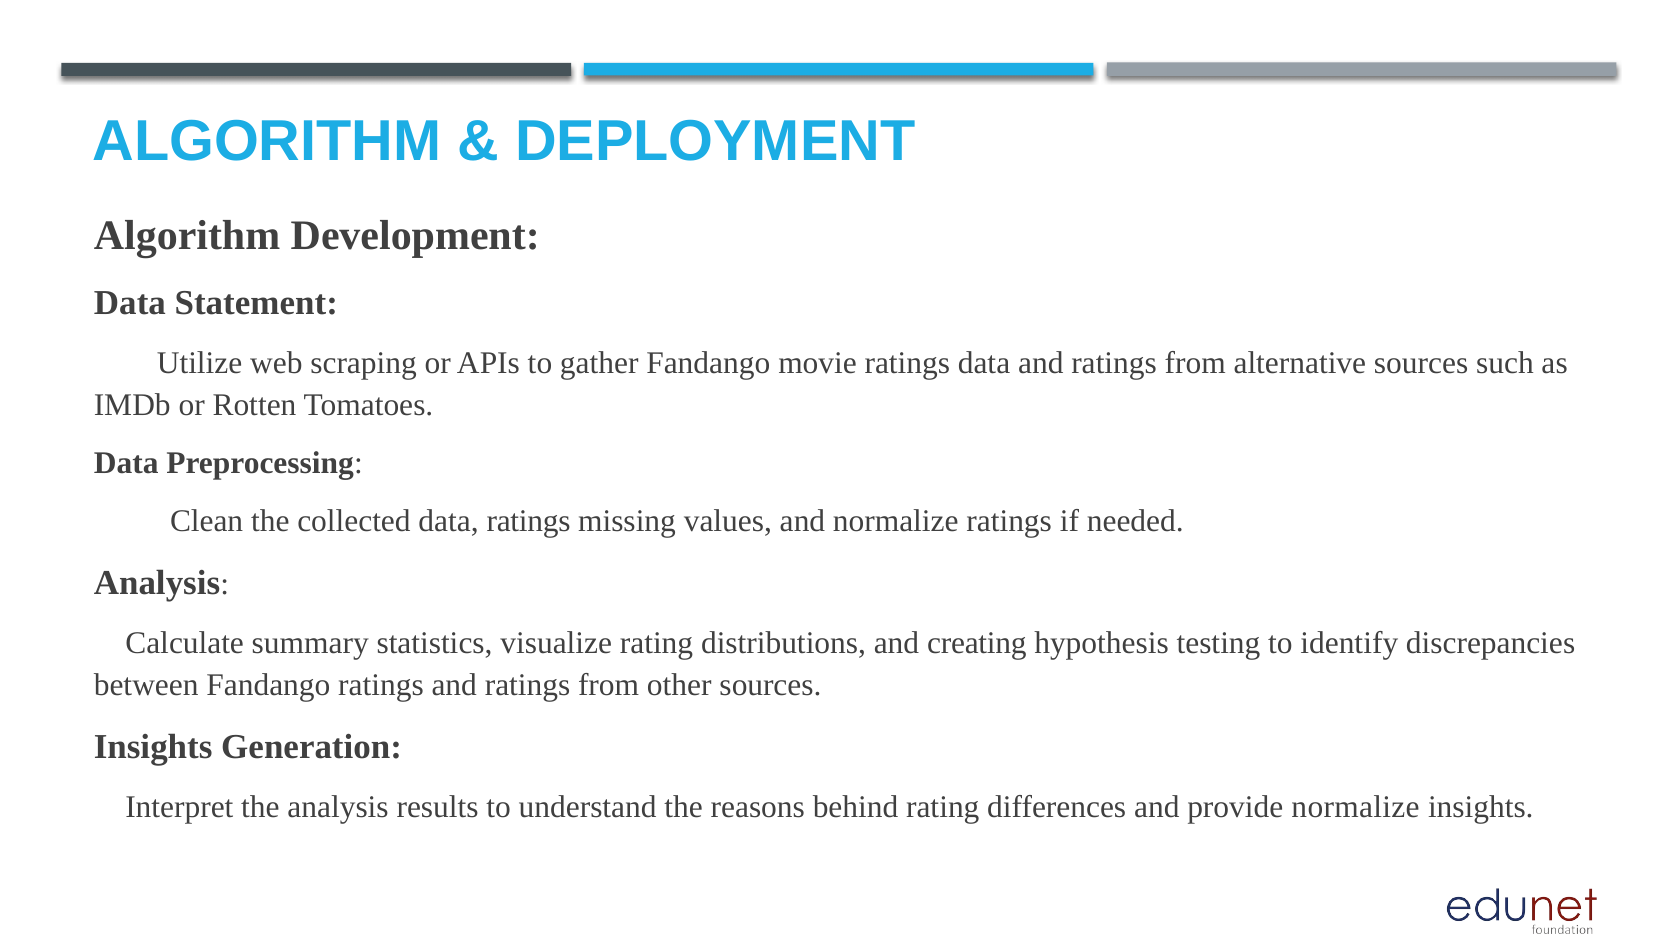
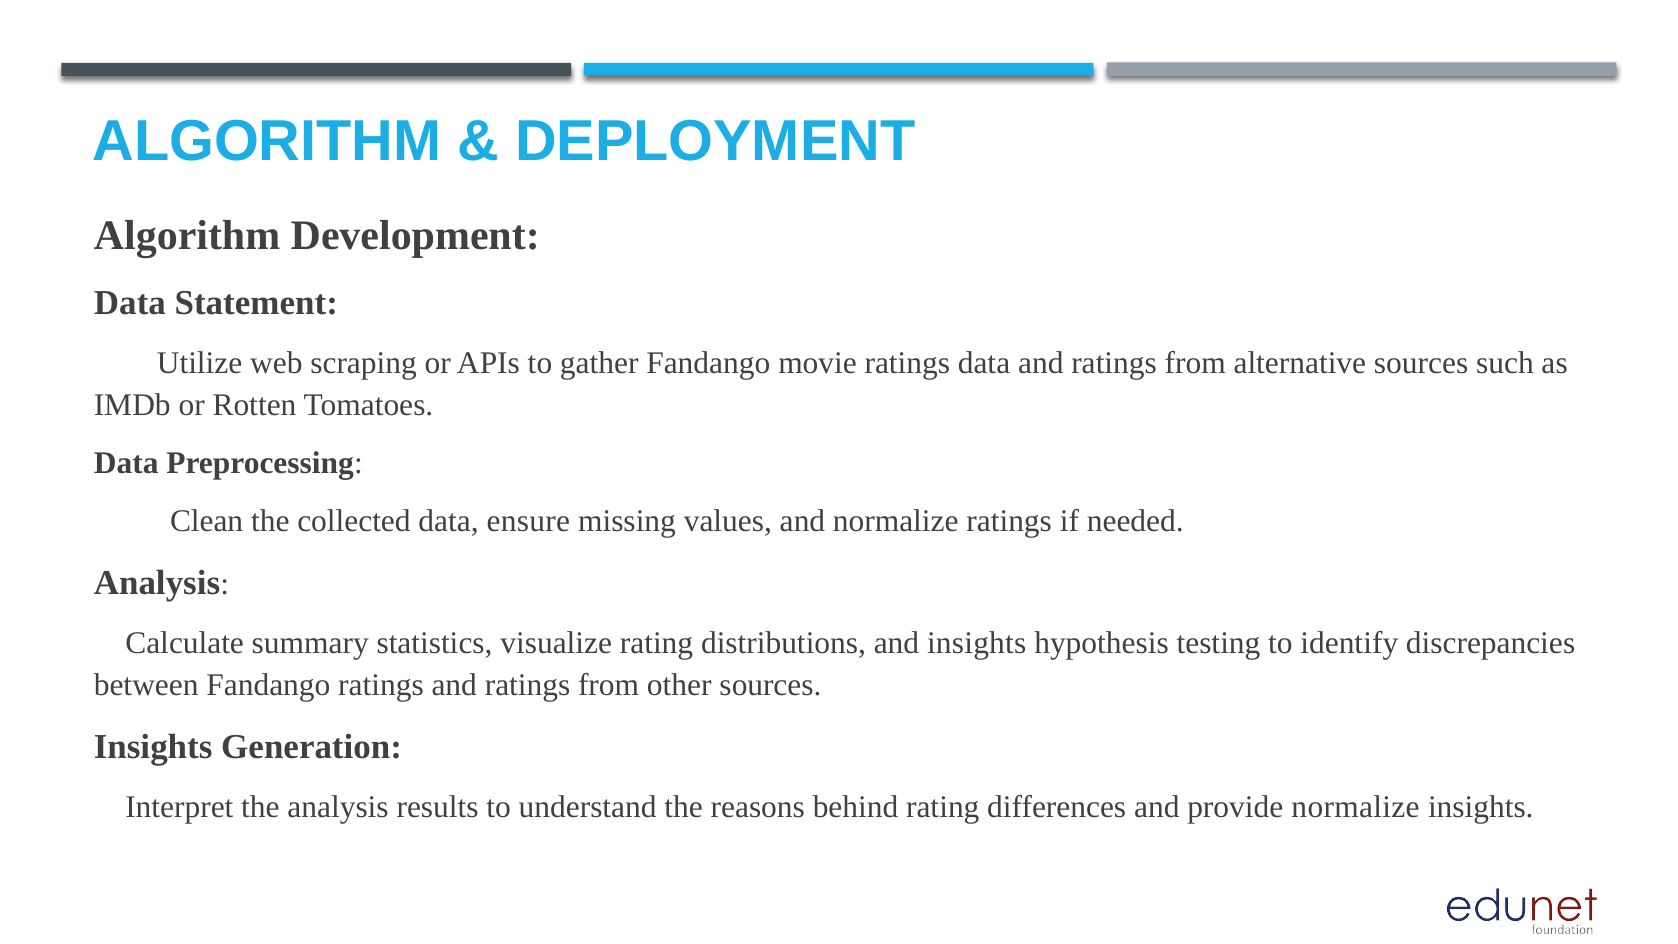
data ratings: ratings -> ensure
and creating: creating -> insights
